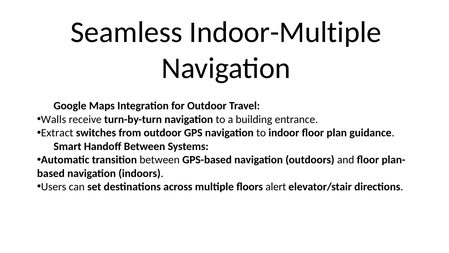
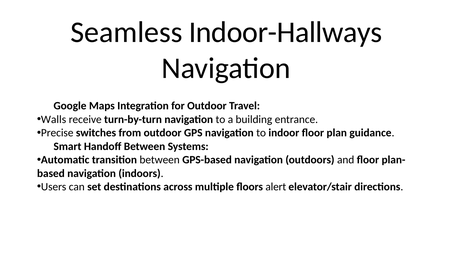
Indoor-Multiple: Indoor-Multiple -> Indoor-Hallways
Extract: Extract -> Precise
